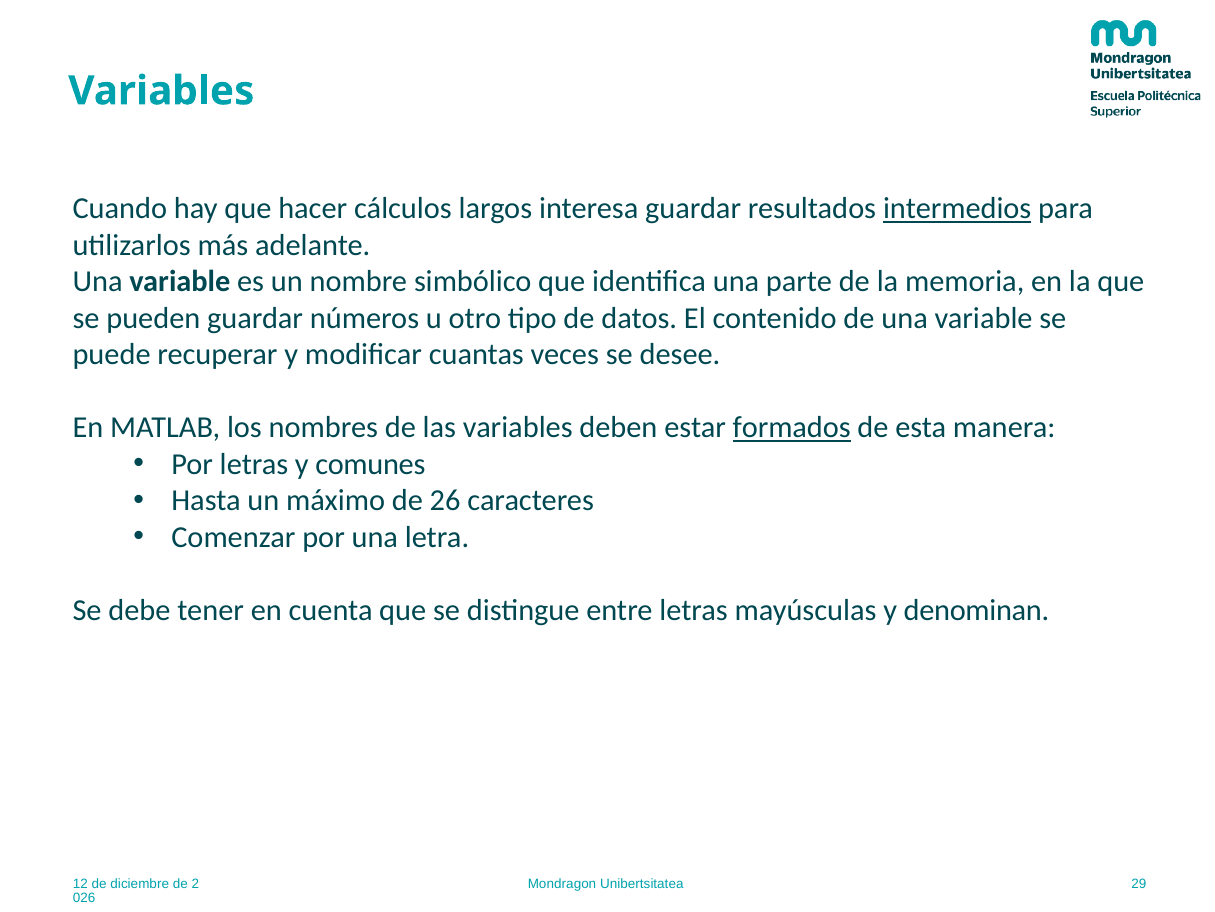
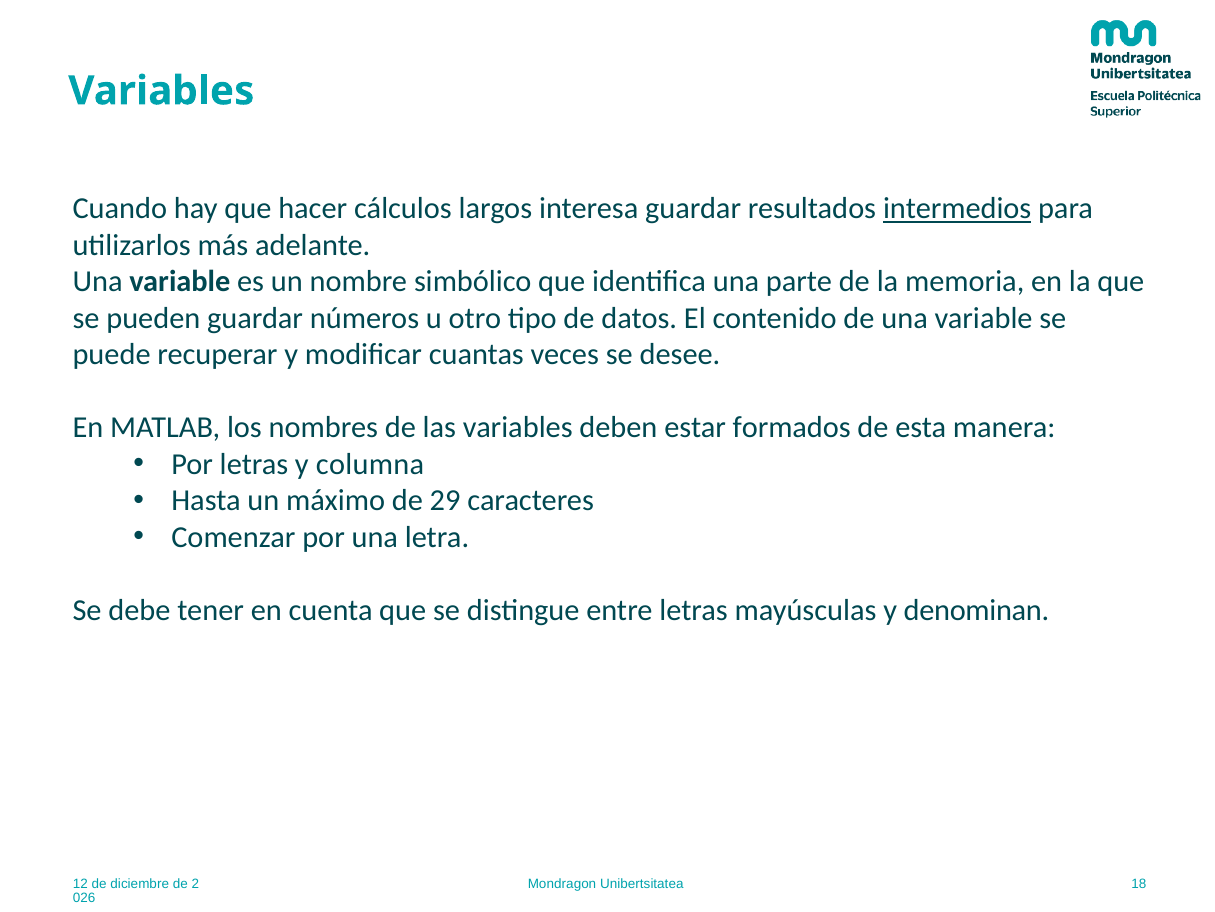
formados underline: present -> none
comunes: comunes -> columna
26: 26 -> 29
29: 29 -> 18
